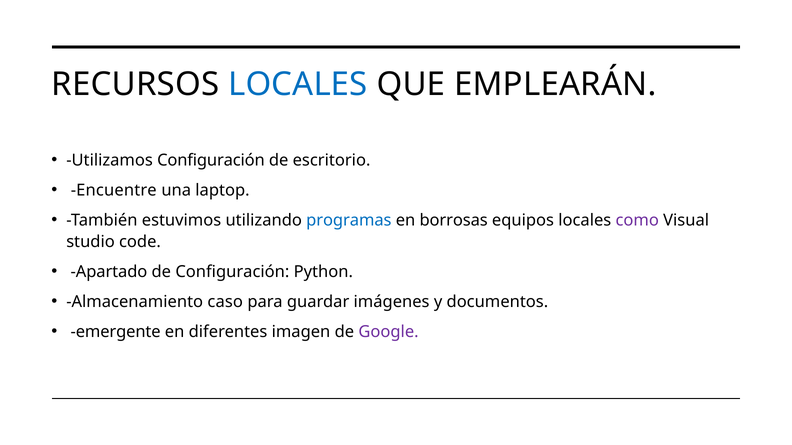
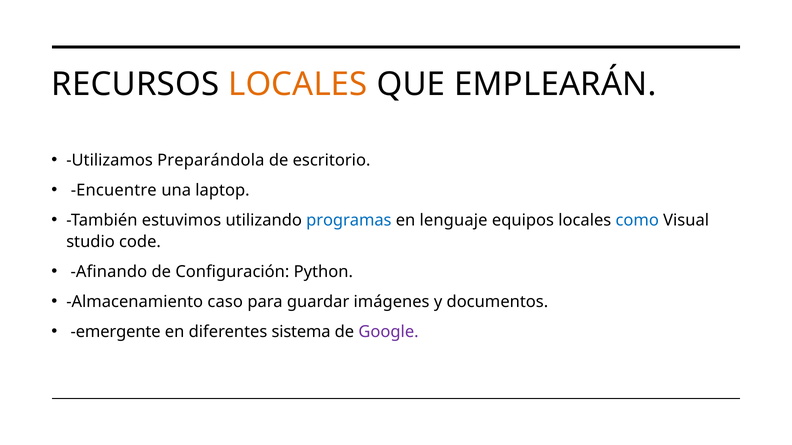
LOCALES at (298, 84) colour: blue -> orange
Utilizamos Configuración: Configuración -> Preparándola
borrosas: borrosas -> lenguaje
como colour: purple -> blue
Apartado: Apartado -> Afinando
imagen: imagen -> sistema
